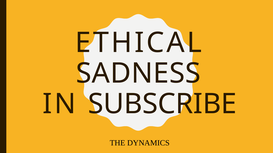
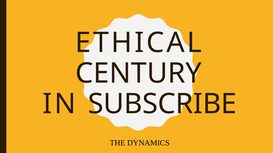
SADNESS: SADNESS -> CENTURY
